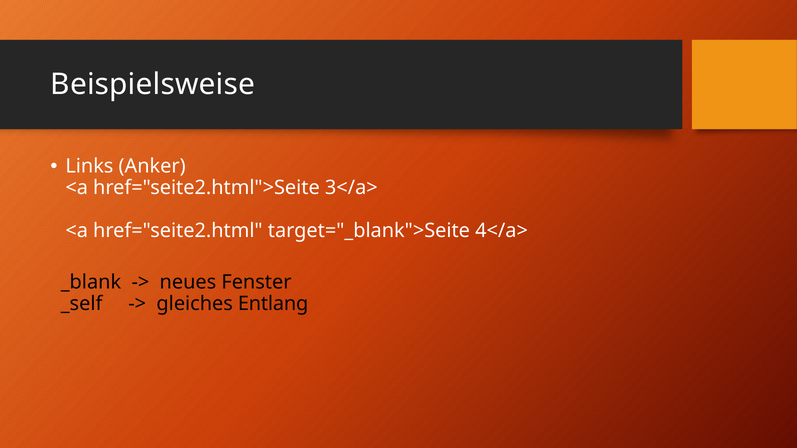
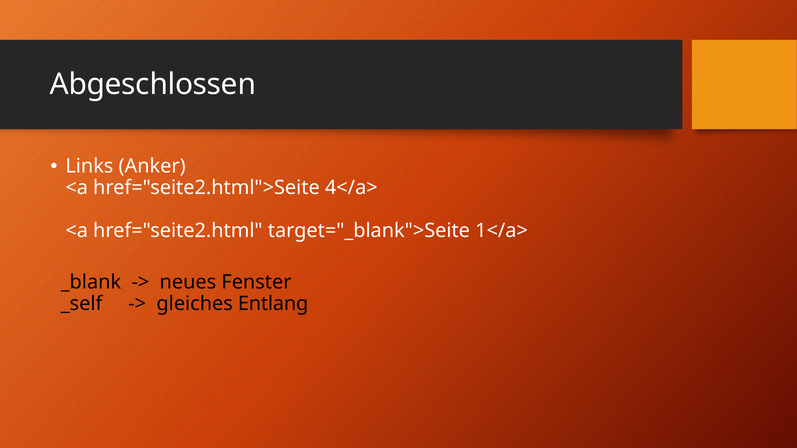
Beispielsweise: Beispielsweise -> Abgeschlossen
3</a>: 3</a> -> 4</a>
4</a>: 4</a> -> 1</a>
